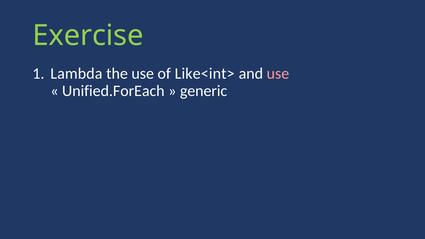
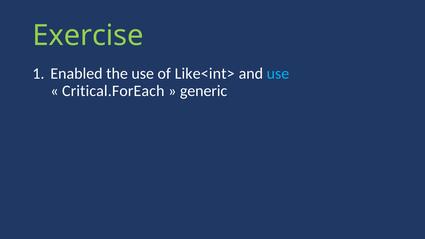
Lambda: Lambda -> Enabled
use at (278, 74) colour: pink -> light blue
Unified.ForEach: Unified.ForEach -> Critical.ForEach
